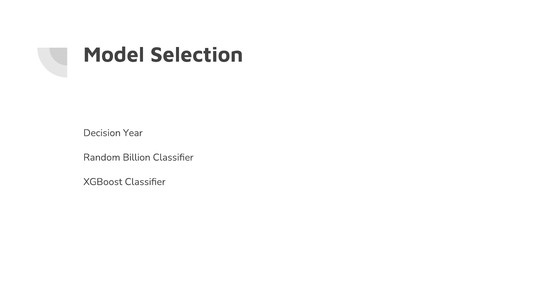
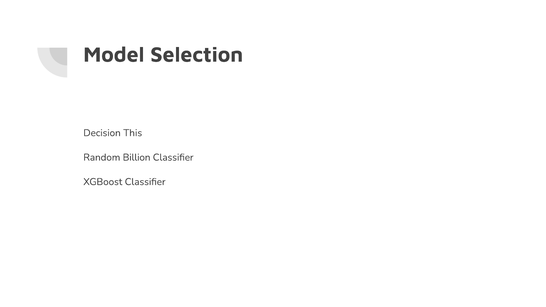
Year: Year -> This
